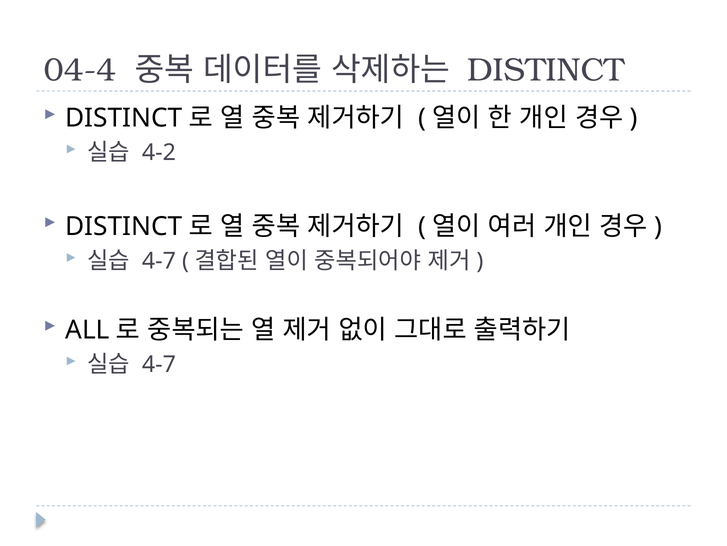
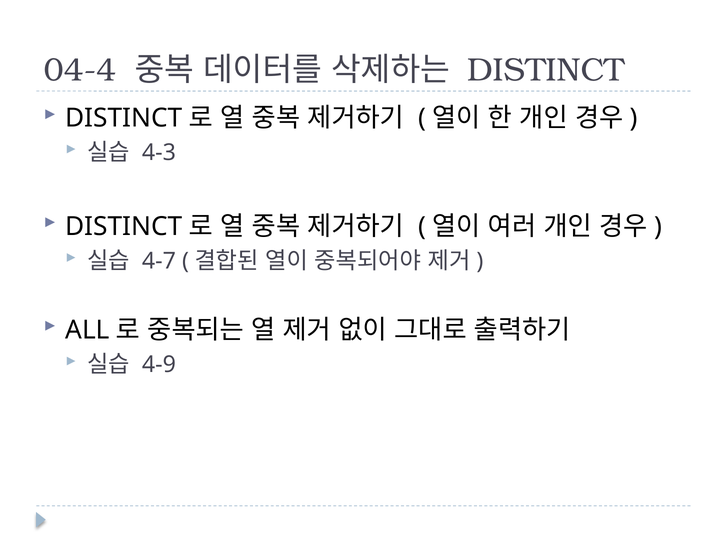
4-2: 4-2 -> 4-3
4-7 at (159, 364): 4-7 -> 4-9
